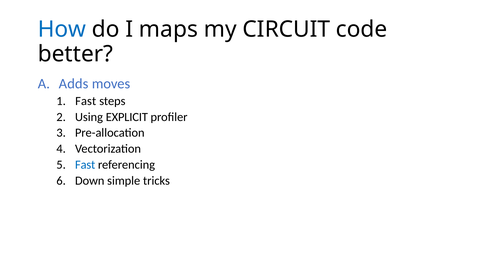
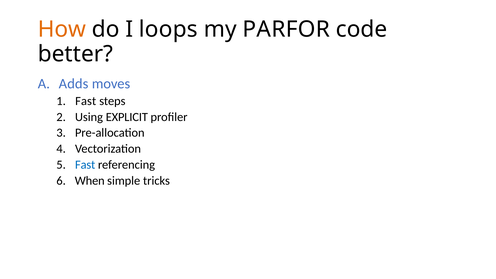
How colour: blue -> orange
maps: maps -> loops
CIRCUIT: CIRCUIT -> PARFOR
Down: Down -> When
